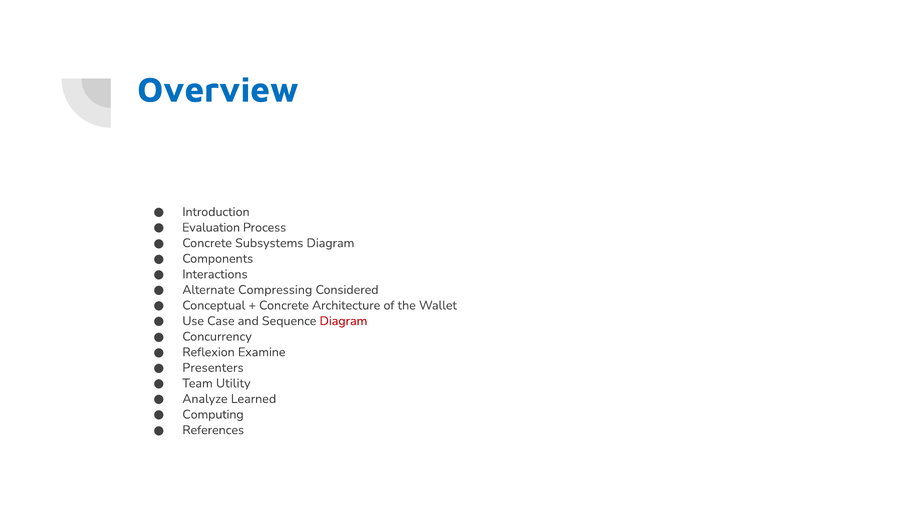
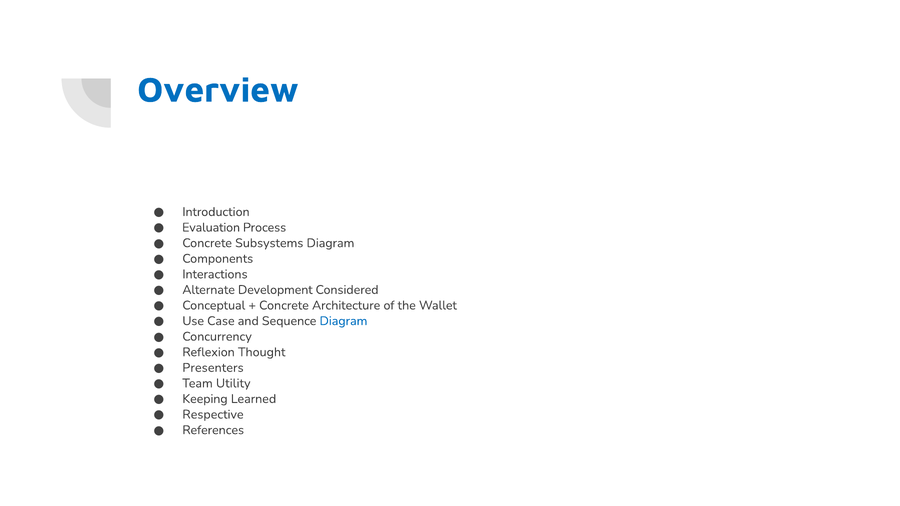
Compressing: Compressing -> Development
Diagram at (343, 321) colour: red -> blue
Examine: Examine -> Thought
Analyze: Analyze -> Keeping
Computing: Computing -> Respective
